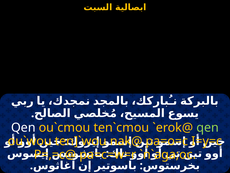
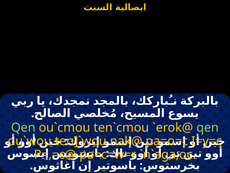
Qen at (23, 127) colour: white -> light green
